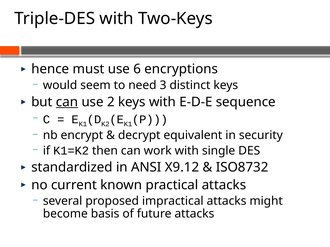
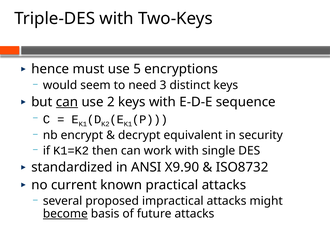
6: 6 -> 5
X9.12: X9.12 -> X9.90
become underline: none -> present
